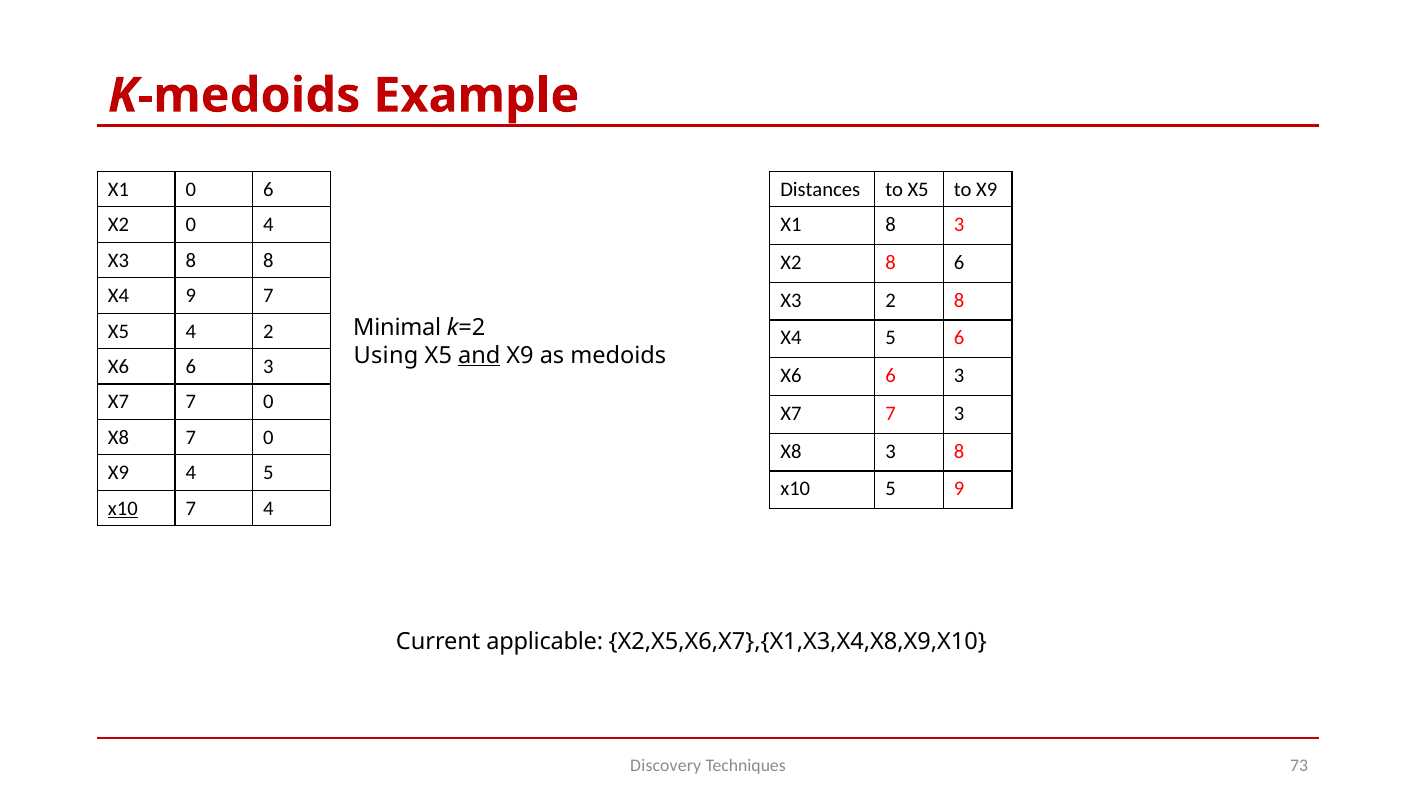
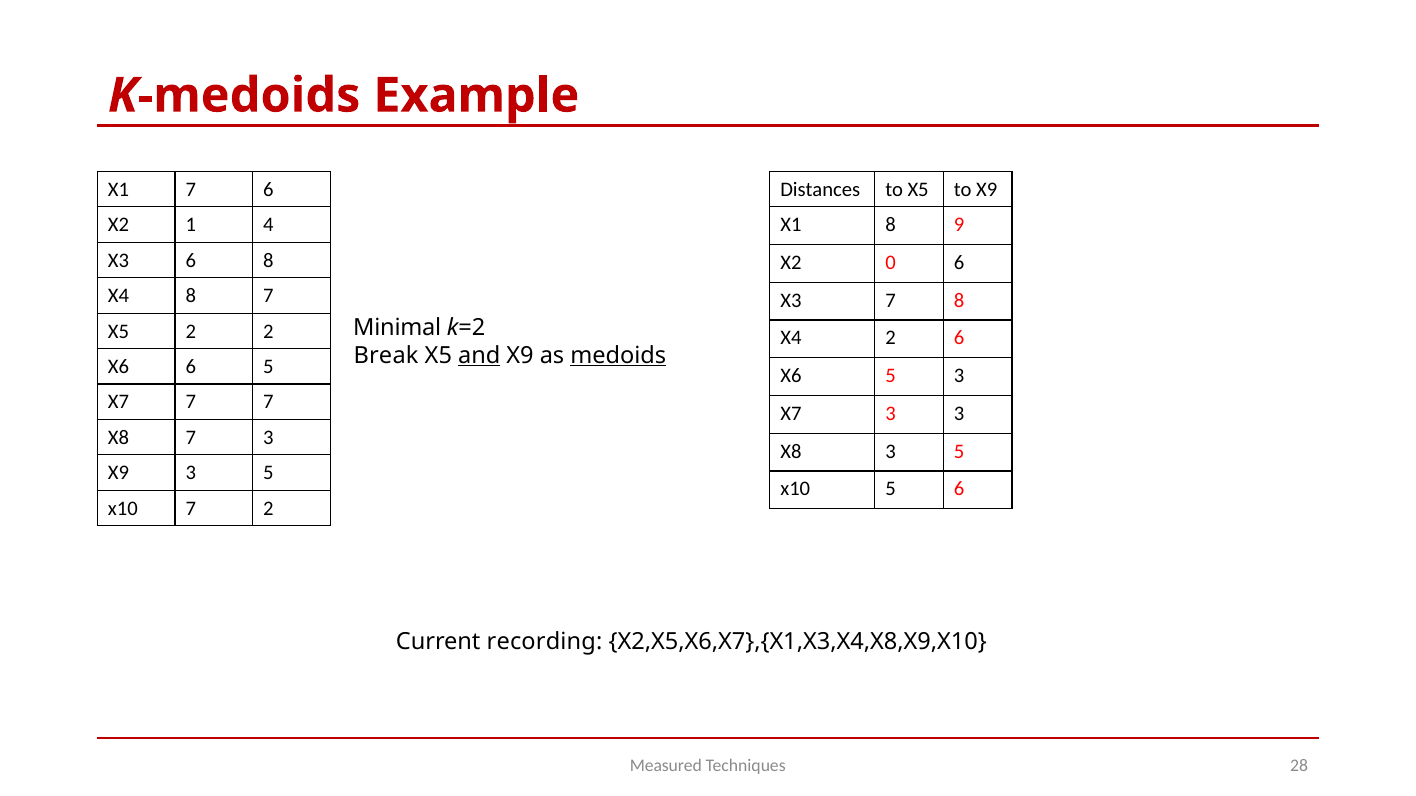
X1 0: 0 -> 7
X2 0: 0 -> 1
8 3: 3 -> 9
X3 8: 8 -> 6
X2 8: 8 -> 0
X4 9: 9 -> 8
X3 2: 2 -> 7
X5 4: 4 -> 2
X4 5: 5 -> 2
Using: Using -> Break
medoids underline: none -> present
3 at (268, 367): 3 -> 5
6 at (891, 376): 6 -> 5
X7 7 0: 0 -> 7
7 at (891, 414): 7 -> 3
X8 7 0: 0 -> 3
X8 3 8: 8 -> 5
X9 4: 4 -> 3
5 9: 9 -> 6
x10 at (123, 509) underline: present -> none
7 4: 4 -> 2
applicable: applicable -> recording
Discovery: Discovery -> Measured
73: 73 -> 28
